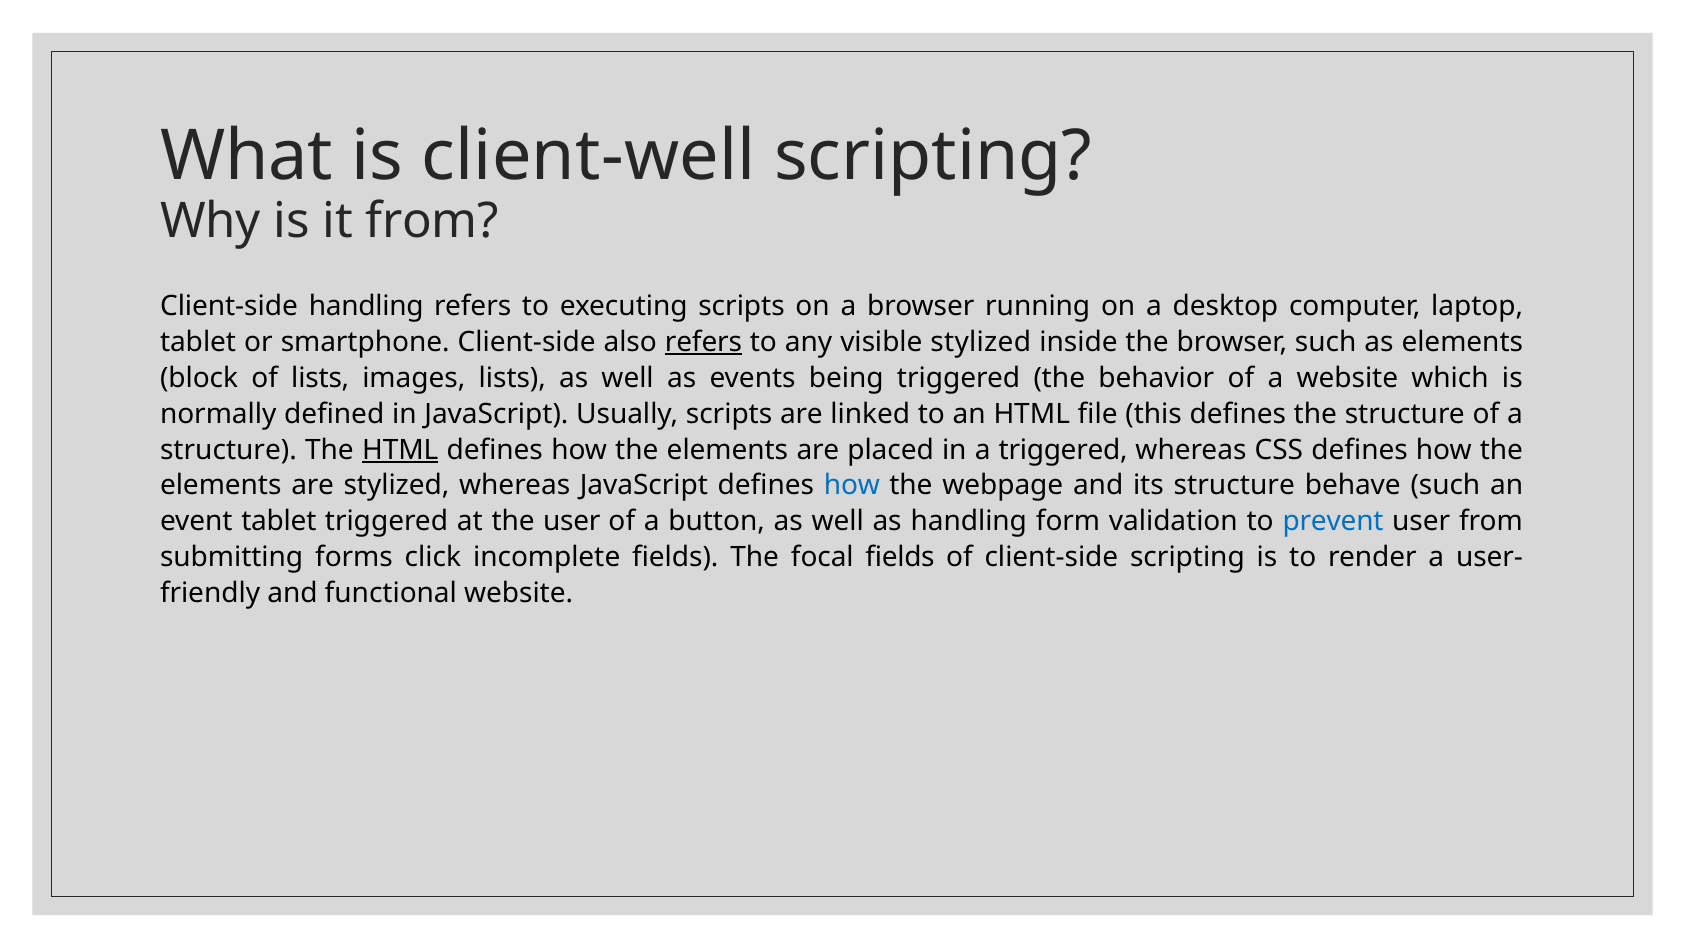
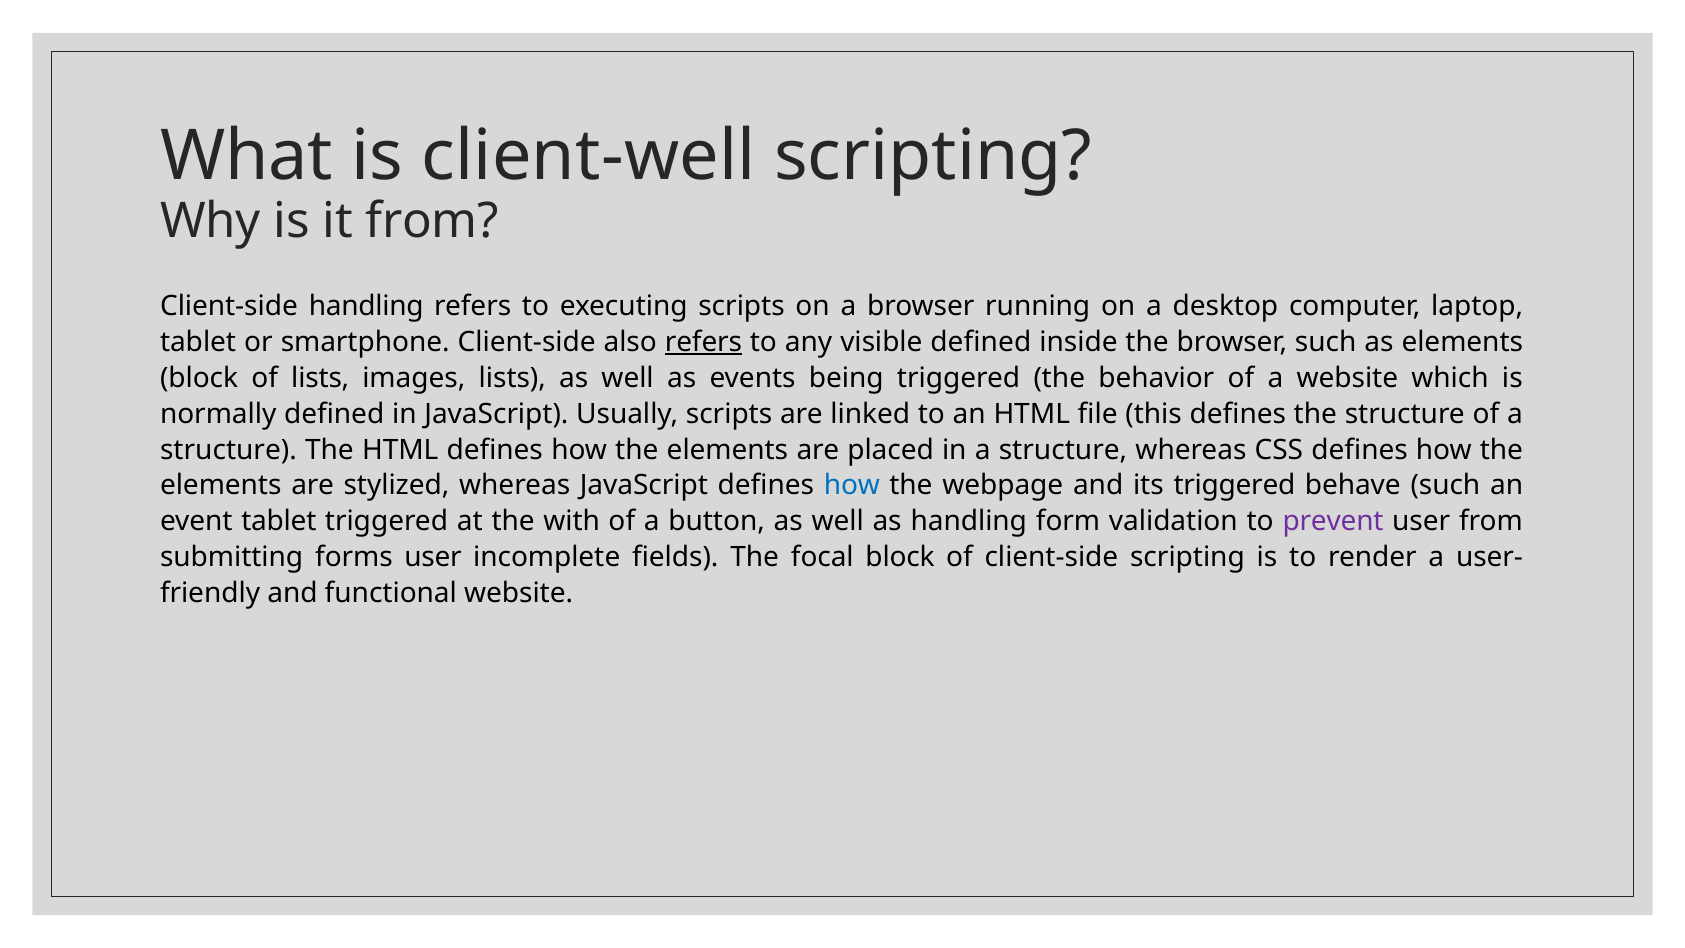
visible stylized: stylized -> defined
HTML at (400, 450) underline: present -> none
in a triggered: triggered -> structure
its structure: structure -> triggered
the user: user -> with
prevent colour: blue -> purple
forms click: click -> user
focal fields: fields -> block
